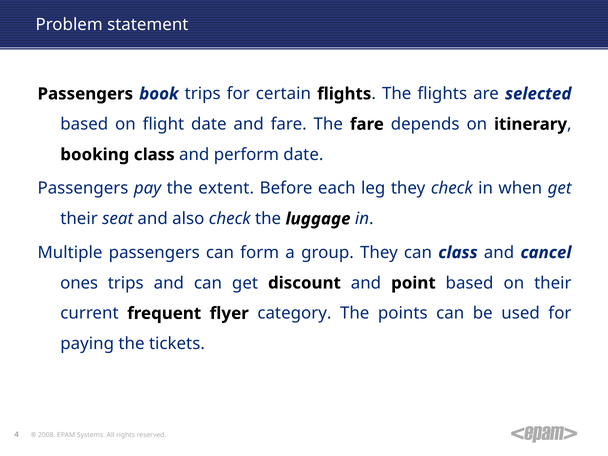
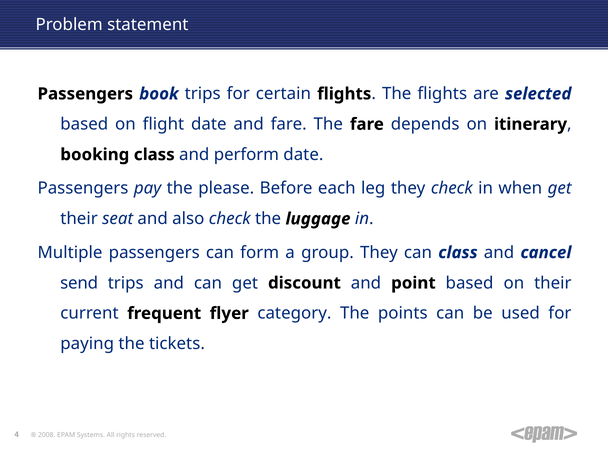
extent: extent -> please
ones: ones -> send
